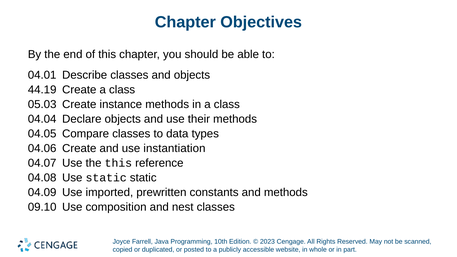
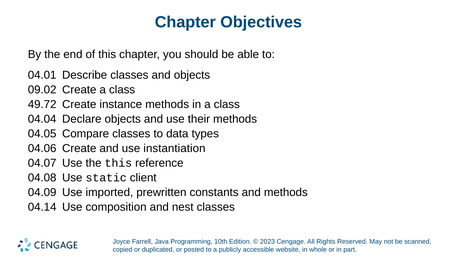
44.19: 44.19 -> 09.02
05.03: 05.03 -> 49.72
static static: static -> client
09.10: 09.10 -> 04.14
